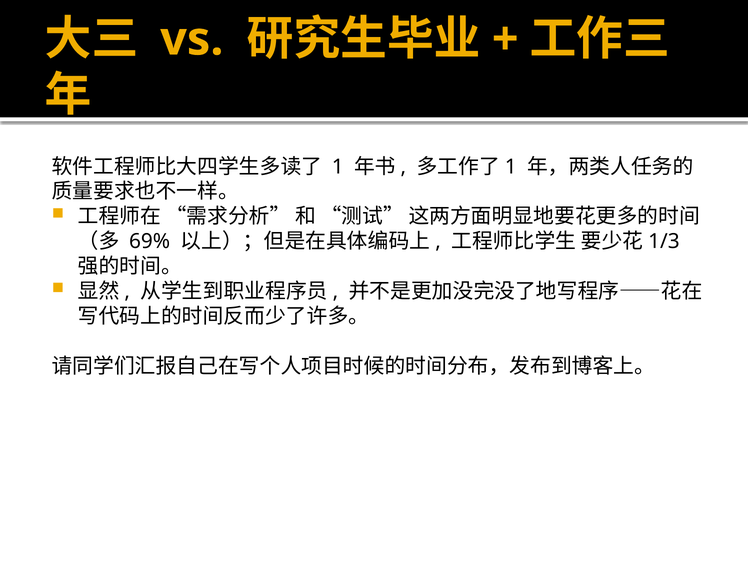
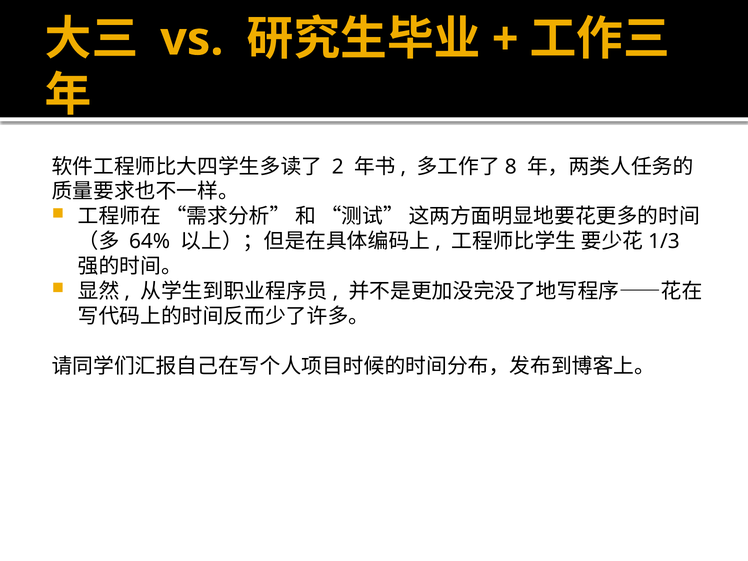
1 at (338, 167): 1 -> 2
1 at (511, 167): 1 -> 8
69%: 69% -> 64%
